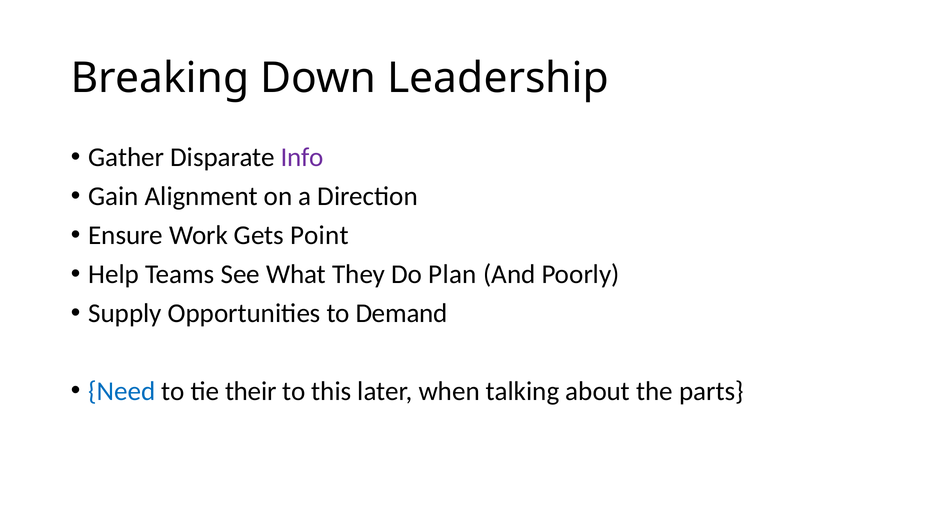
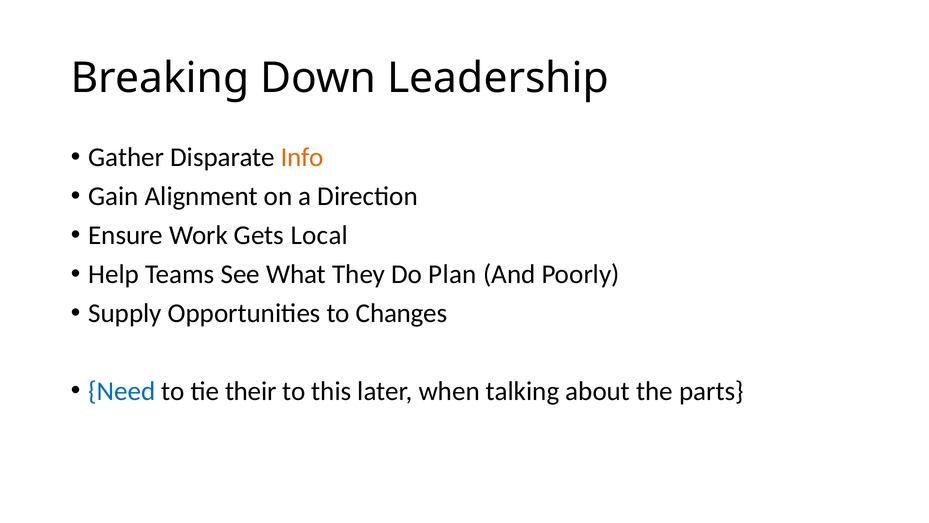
Info colour: purple -> orange
Point: Point -> Local
Demand: Demand -> Changes
